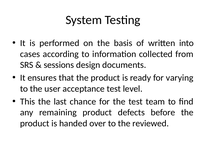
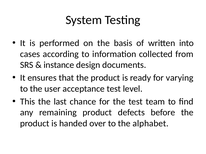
sessions: sessions -> instance
reviewed: reviewed -> alphabet
